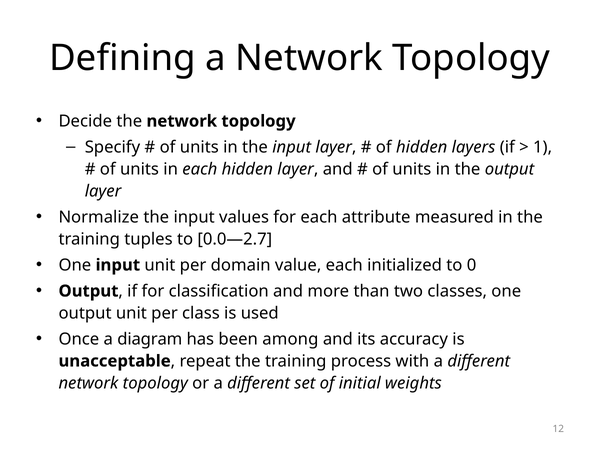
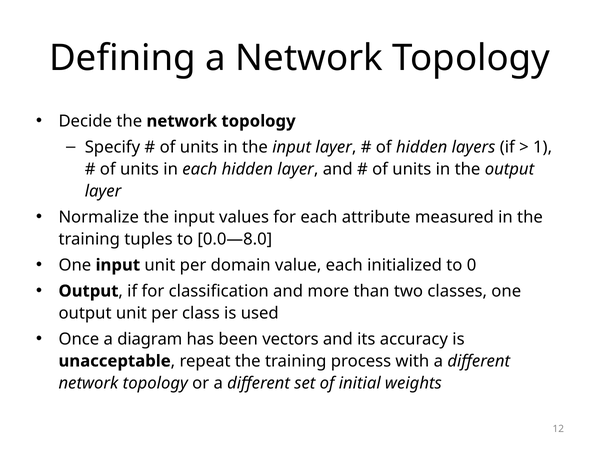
0.0—2.7: 0.0—2.7 -> 0.0—8.0
among: among -> vectors
